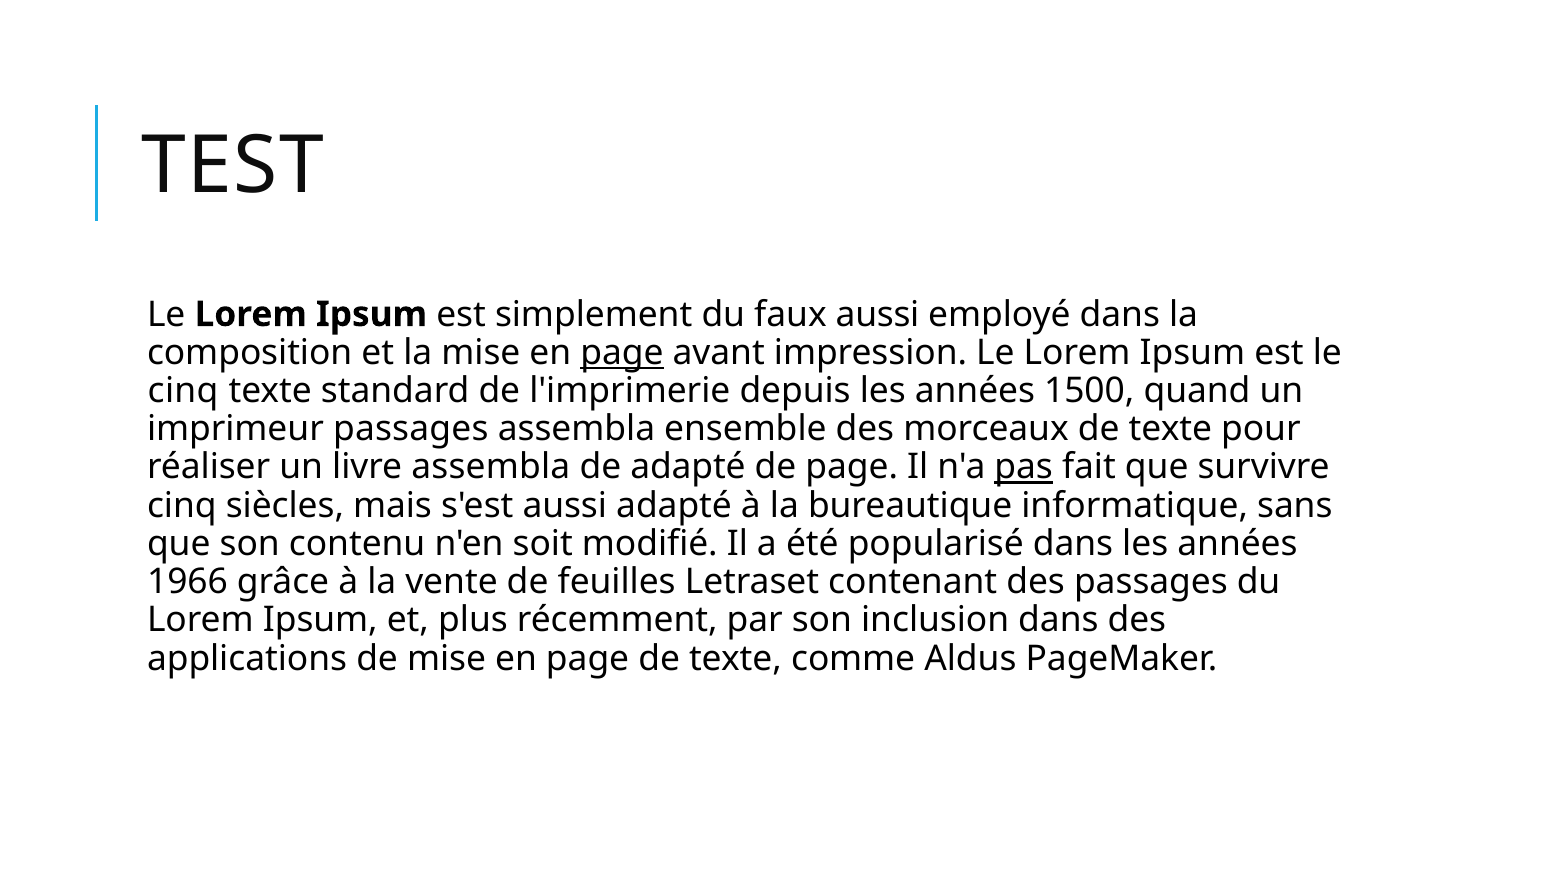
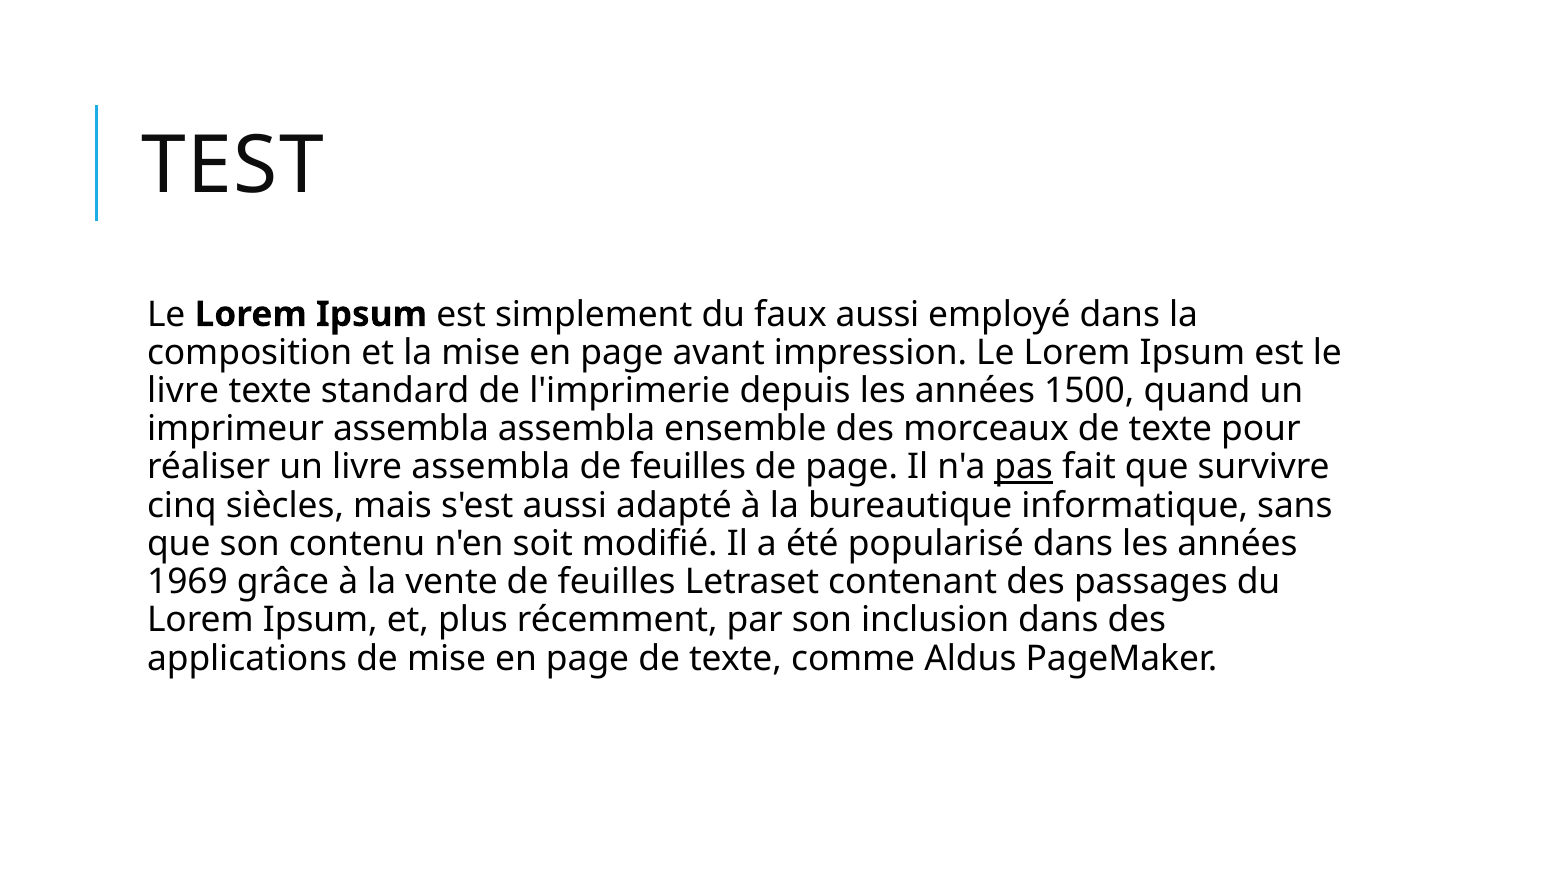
page at (622, 352) underline: present -> none
cinq at (183, 391): cinq -> livre
imprimeur passages: passages -> assembla
adapté at (688, 467): adapté -> feuilles
1966: 1966 -> 1969
